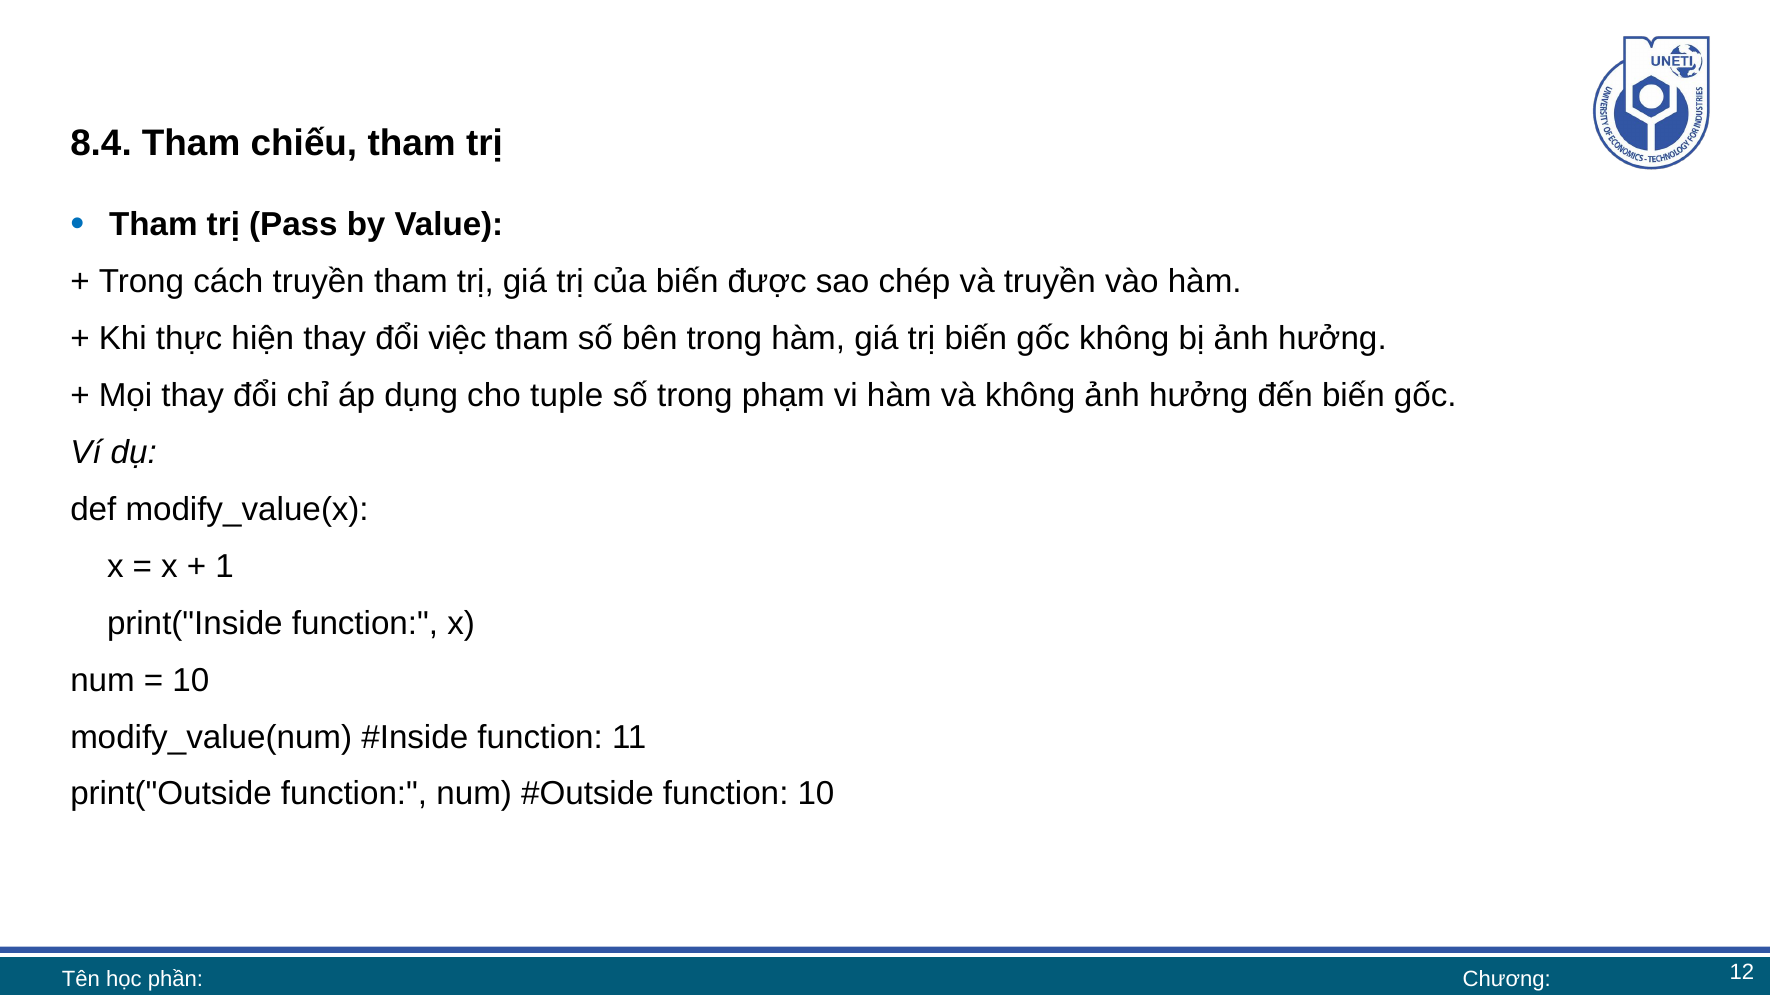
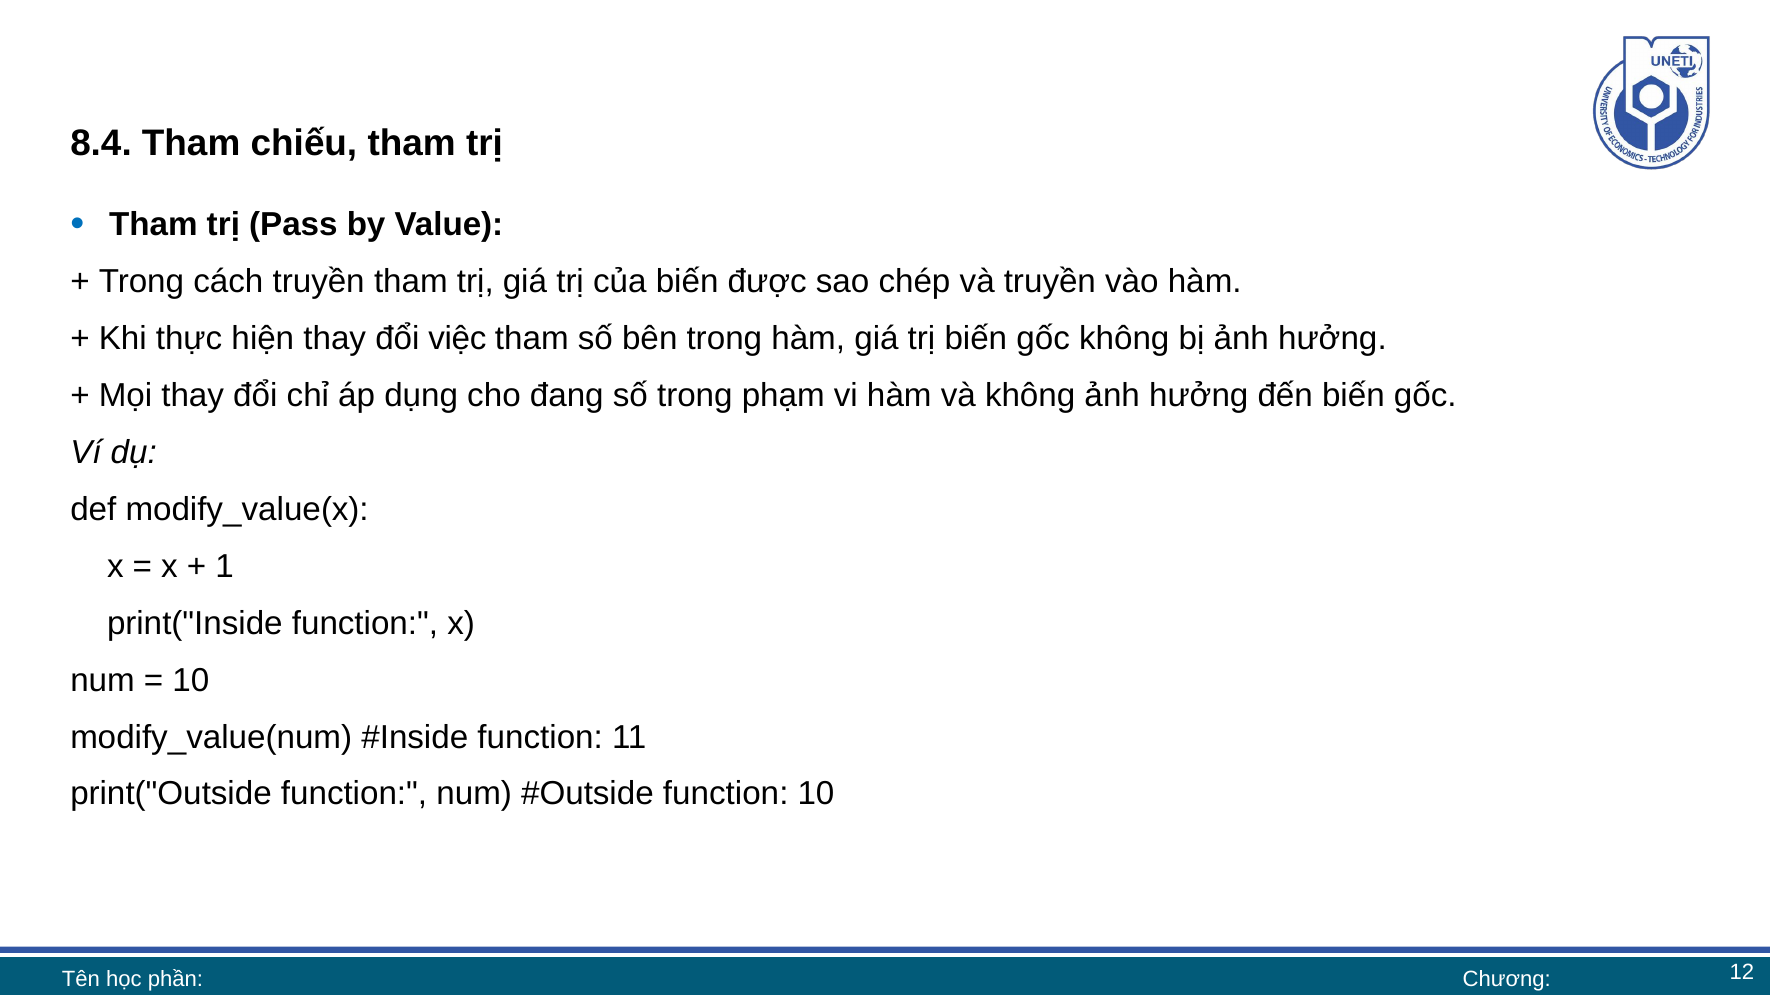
tuple: tuple -> đang
